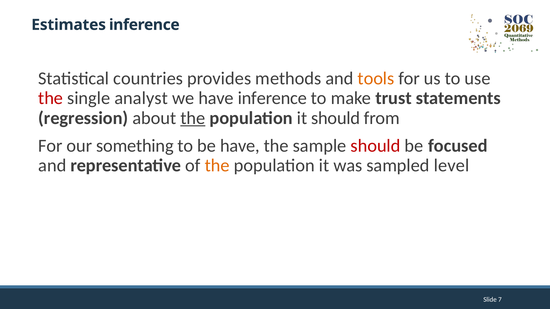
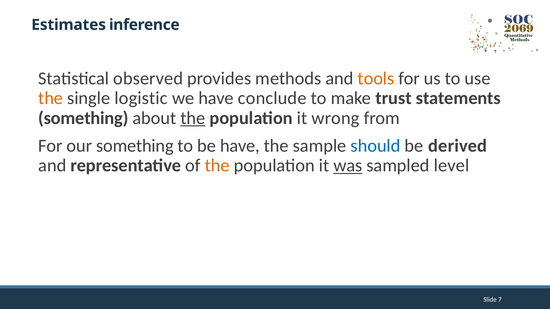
countries: countries -> observed
the at (51, 98) colour: red -> orange
analyst: analyst -> logistic
have inference: inference -> conclude
regression at (83, 118): regression -> something
it should: should -> wrong
should at (376, 146) colour: red -> blue
focused: focused -> derived
was underline: none -> present
